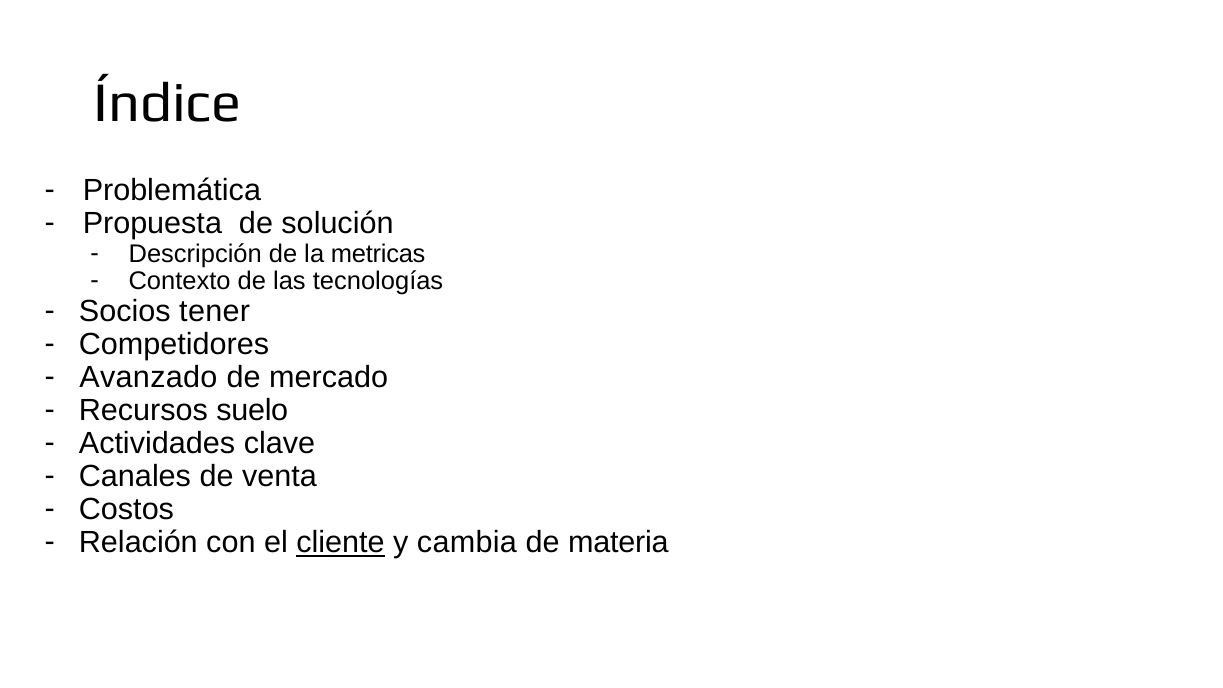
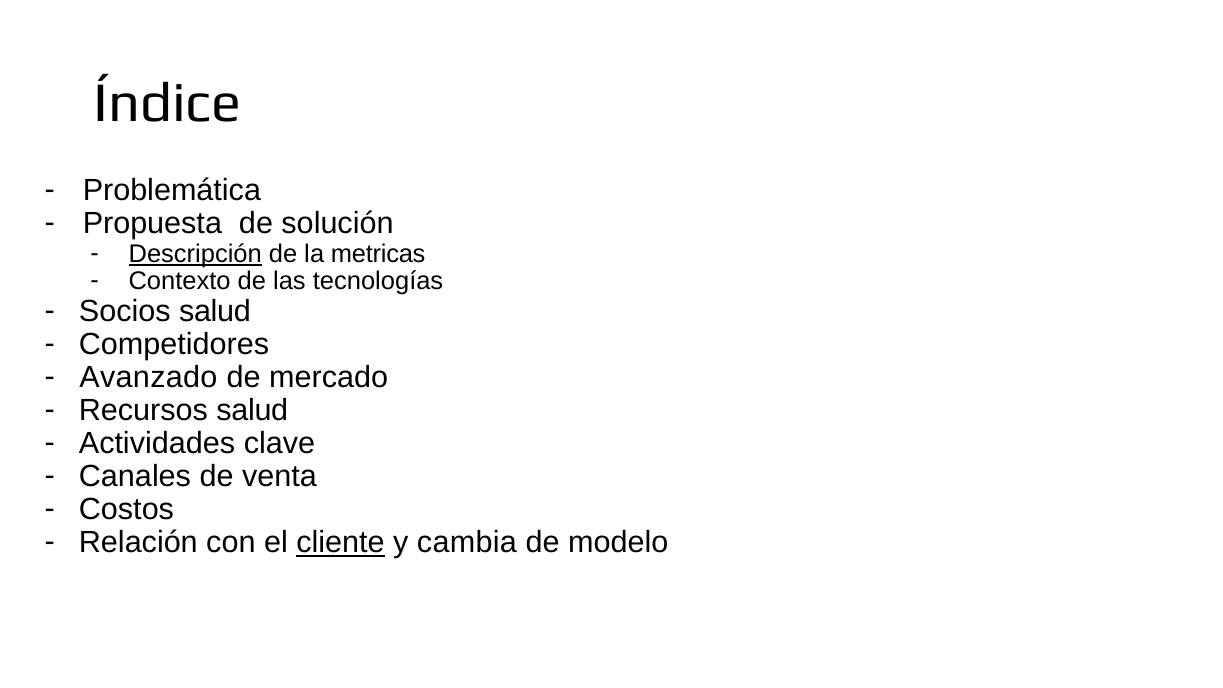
Descripción underline: none -> present
Socios tener: tener -> salud
Recursos suelo: suelo -> salud
materia: materia -> modelo
